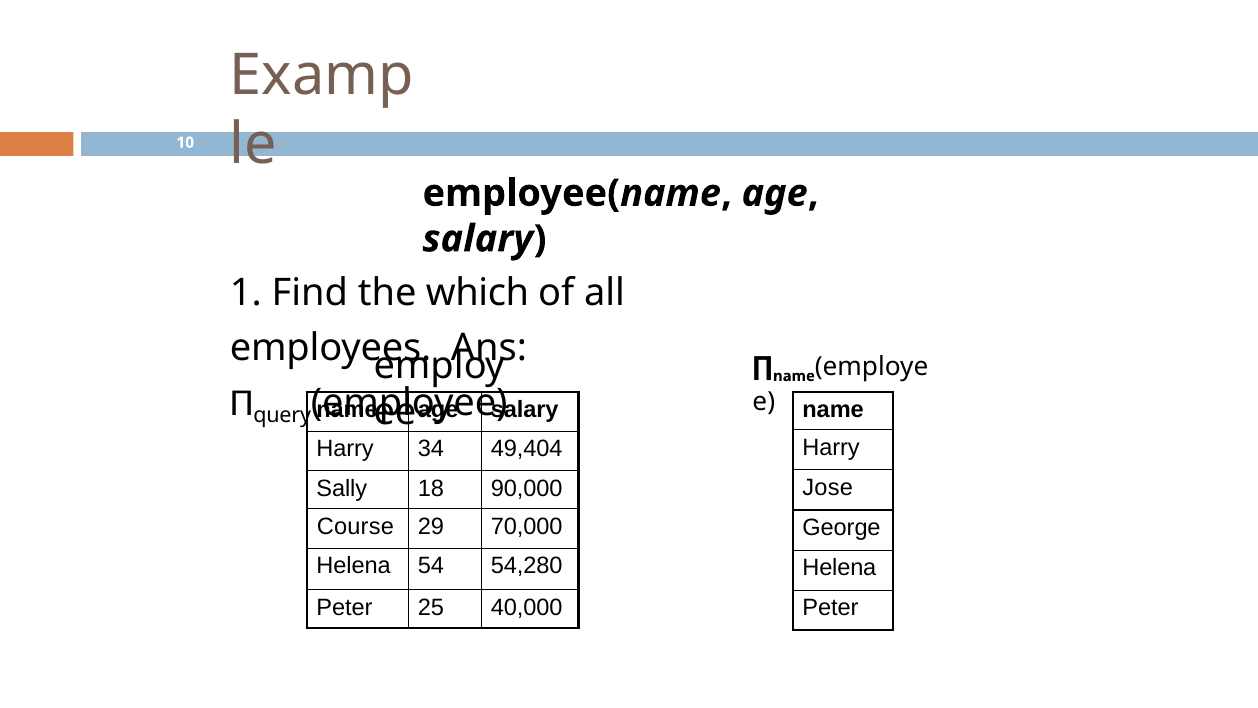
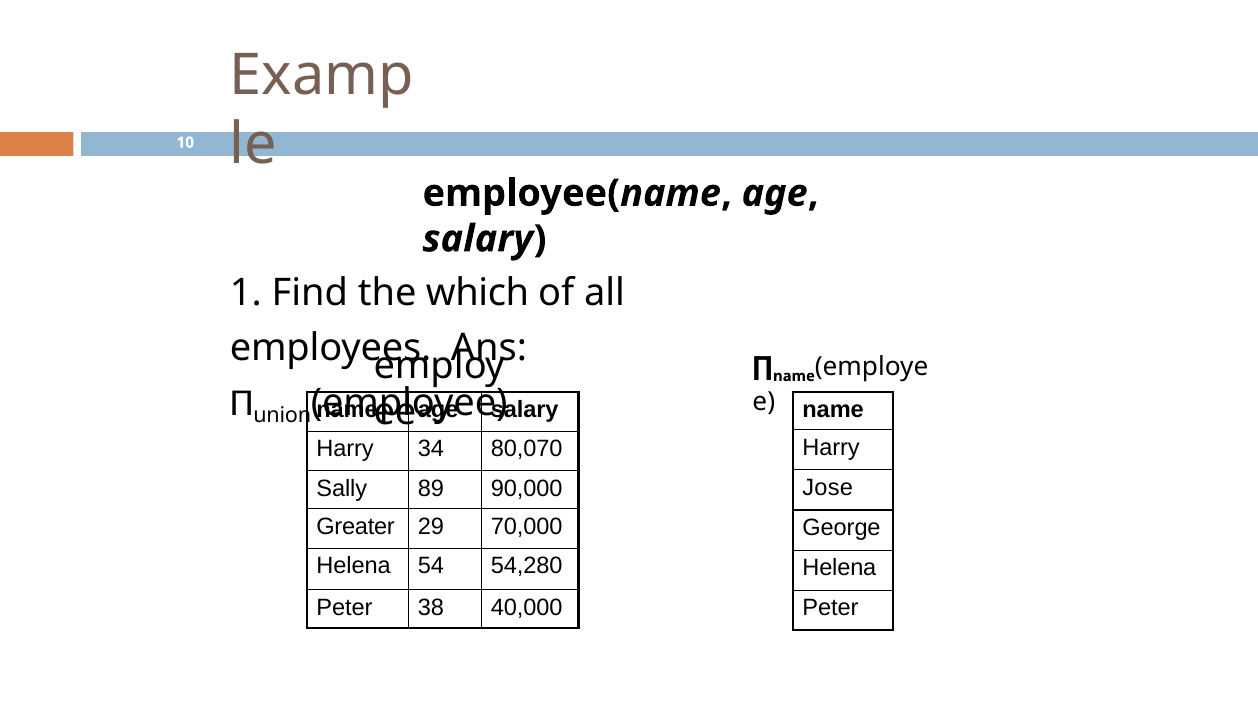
query: query -> union
49,404: 49,404 -> 80,070
18: 18 -> 89
Course: Course -> Greater
25: 25 -> 38
